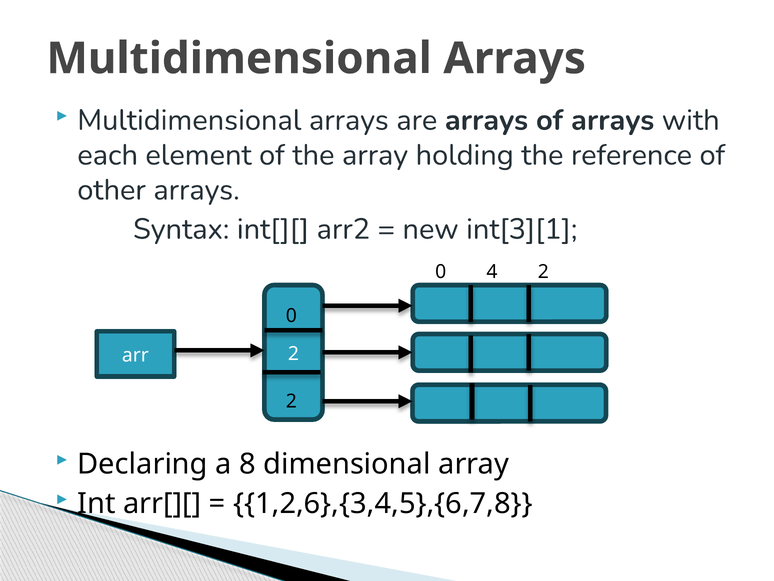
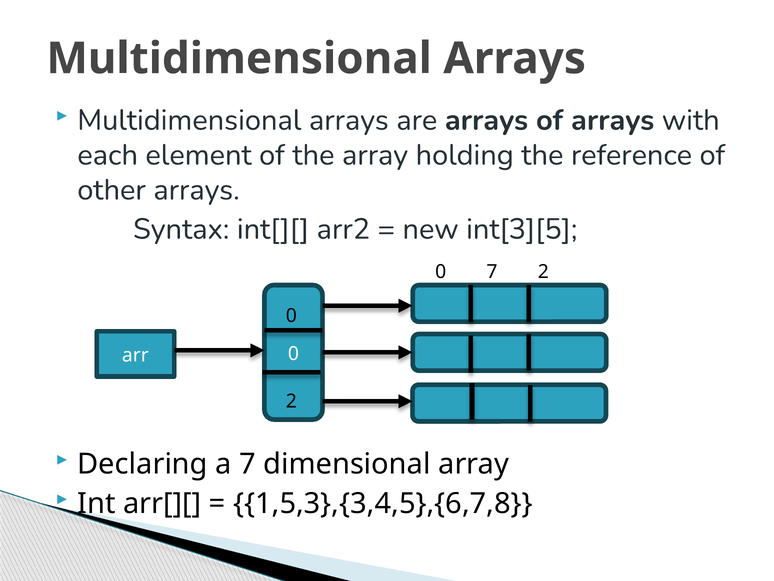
int[3][1: int[3][1 -> int[3][5
0 4: 4 -> 7
arr 2: 2 -> 0
a 8: 8 -> 7
1,2,6},{3,4,5},{6,7,8: 1,2,6},{3,4,5},{6,7,8 -> 1,5,3},{3,4,5},{6,7,8
